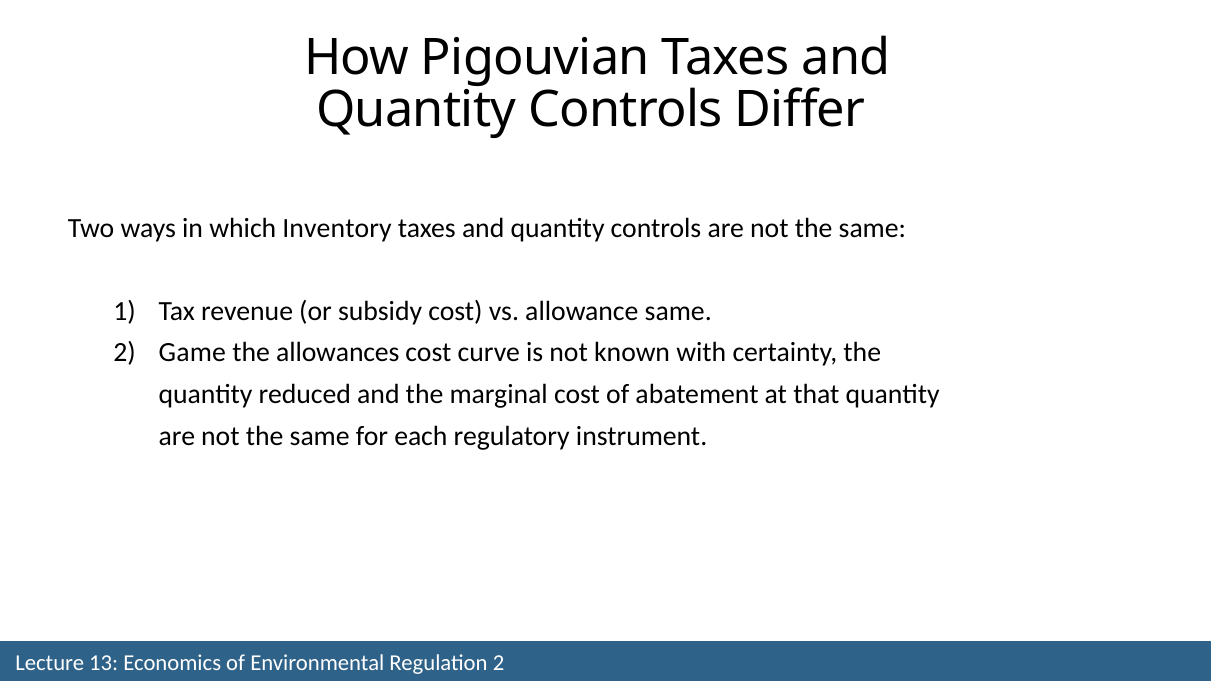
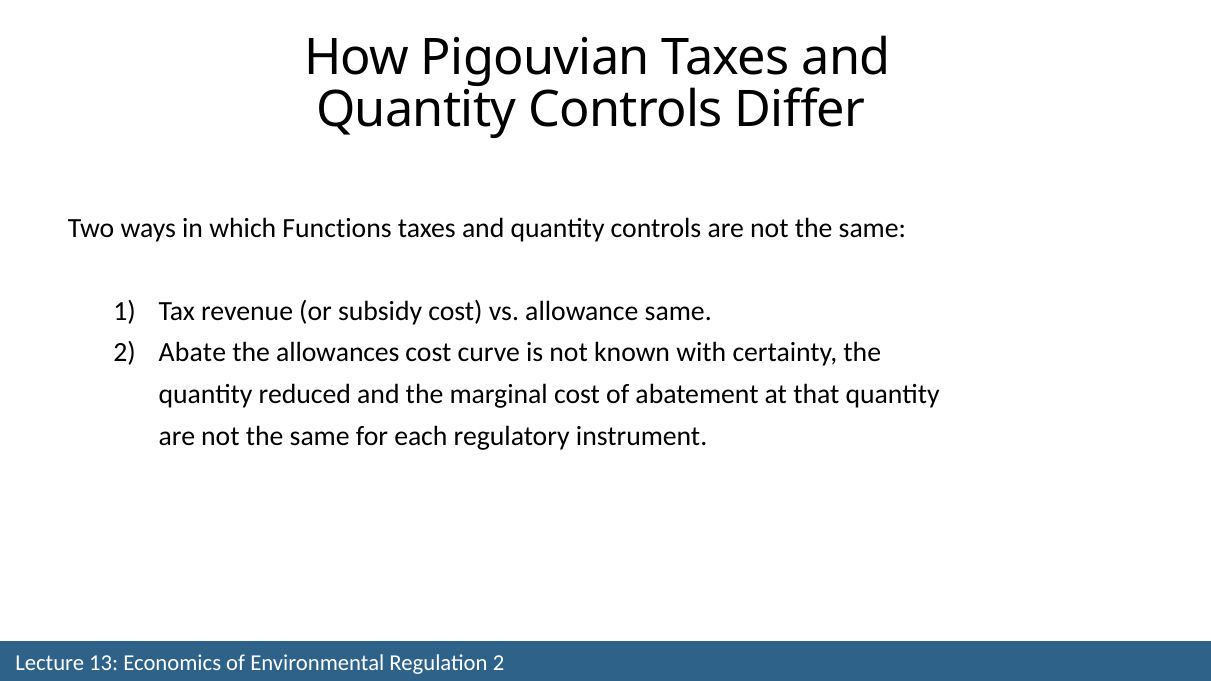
Inventory: Inventory -> Functions
Game: Game -> Abate
